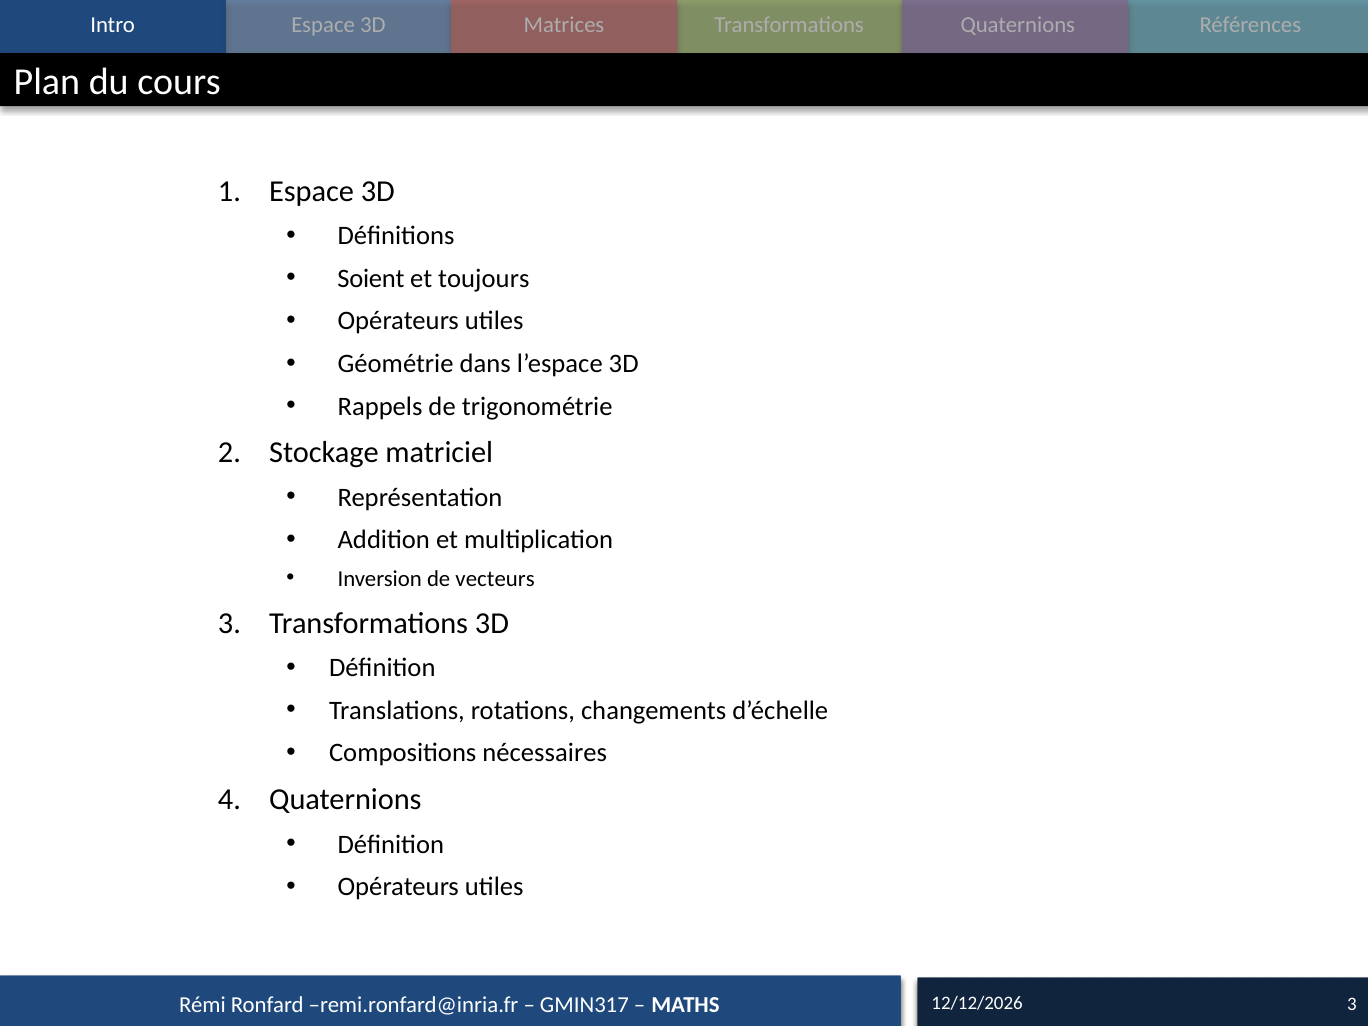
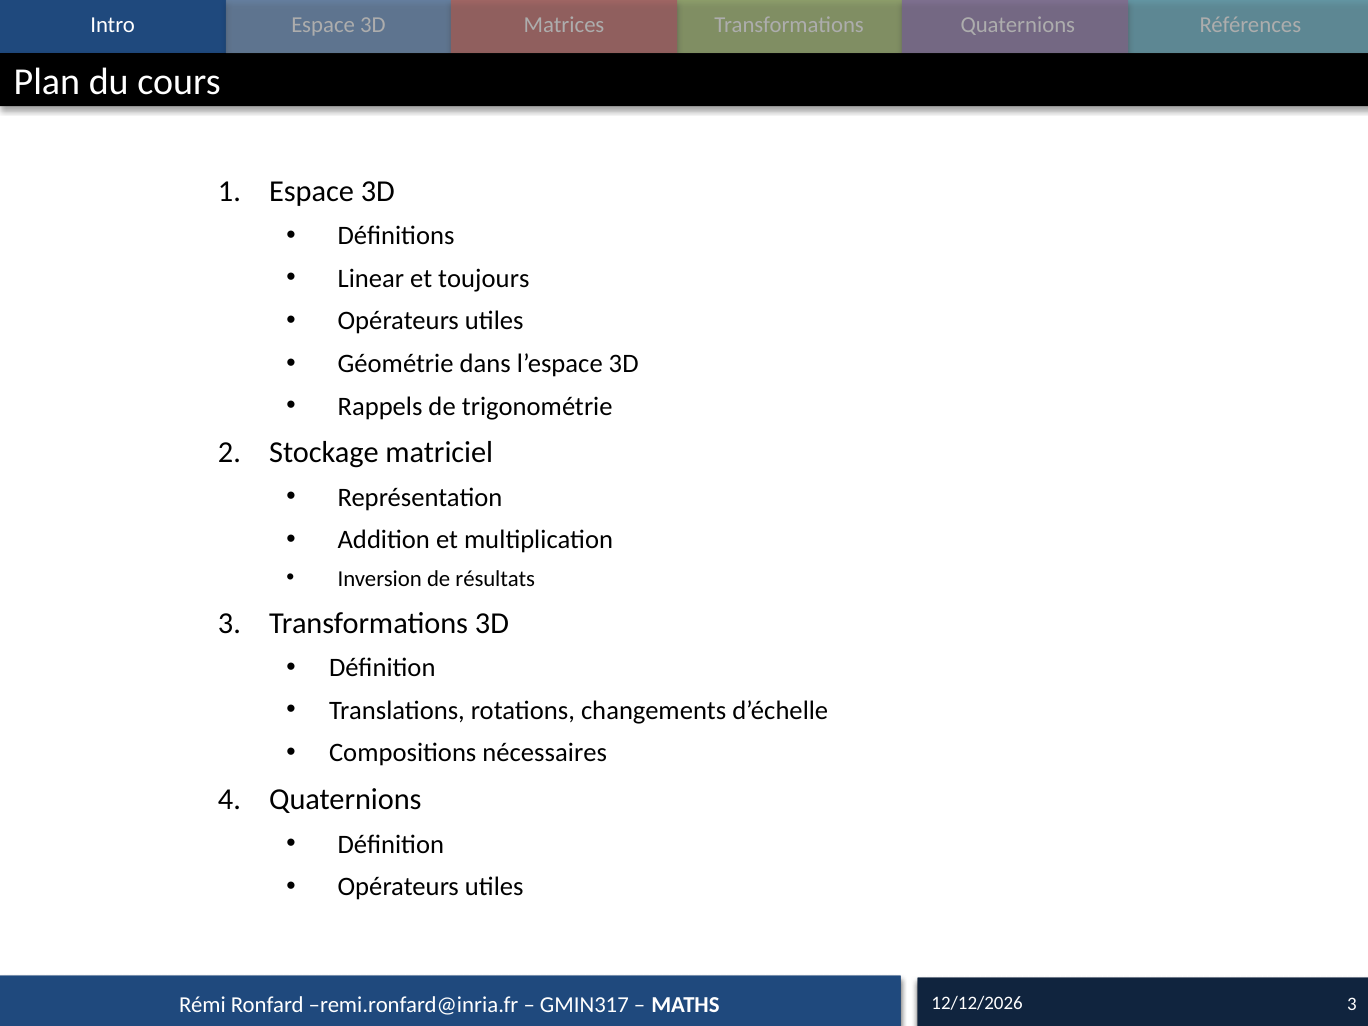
Soient: Soient -> Linear
vecteurs: vecteurs -> résultats
